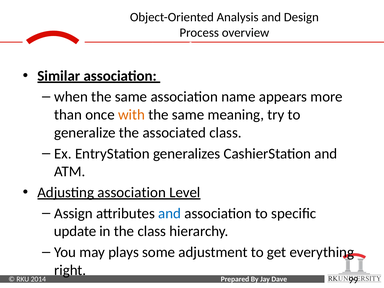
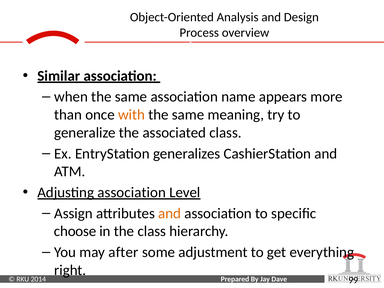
and at (170, 213) colour: blue -> orange
update: update -> choose
plays: plays -> after
